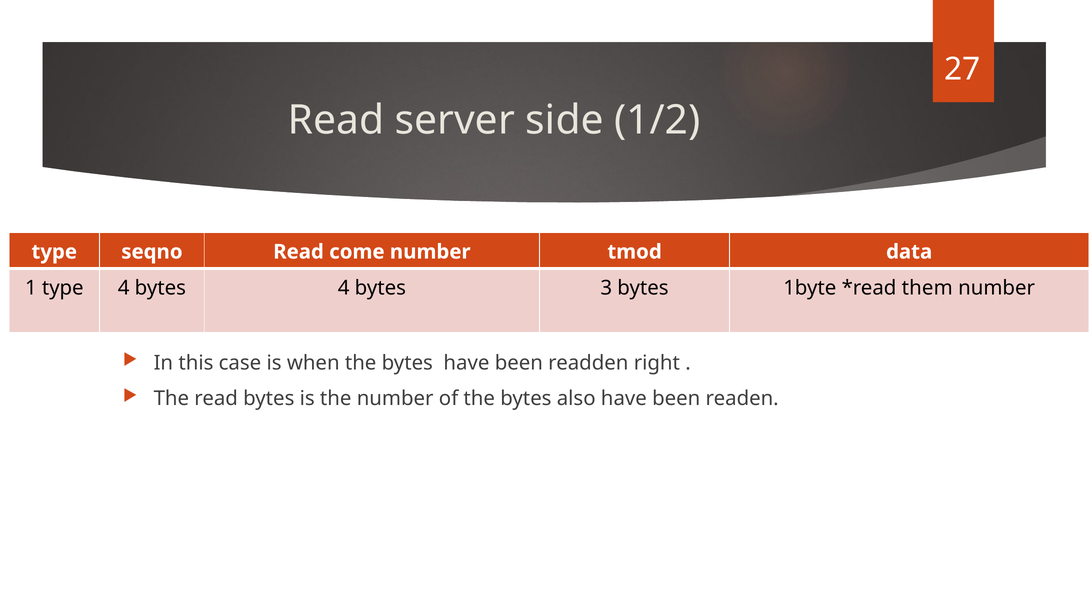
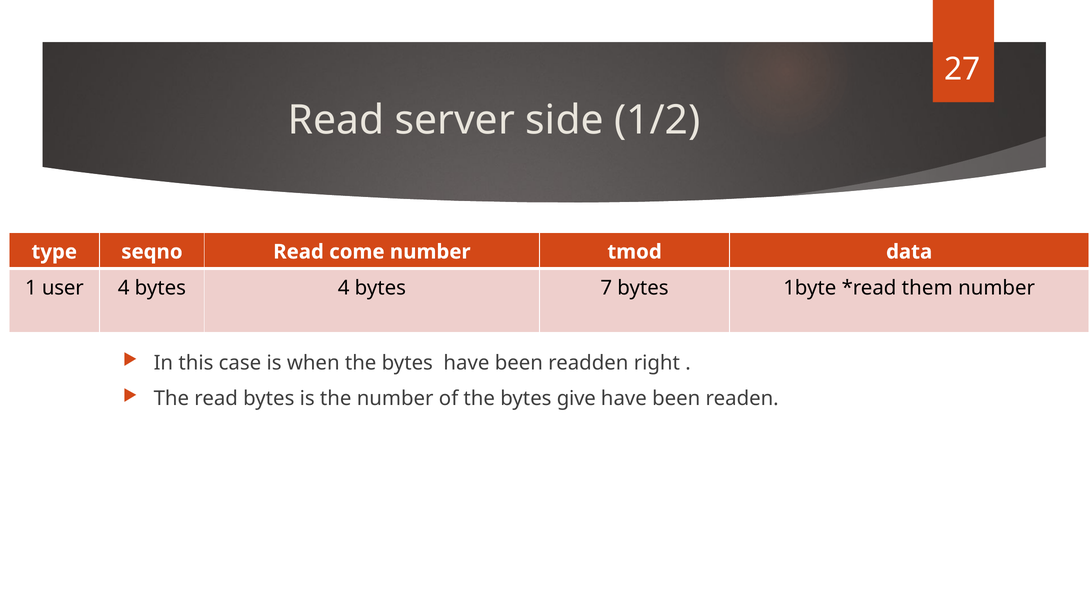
1 type: type -> user
3: 3 -> 7
also: also -> give
